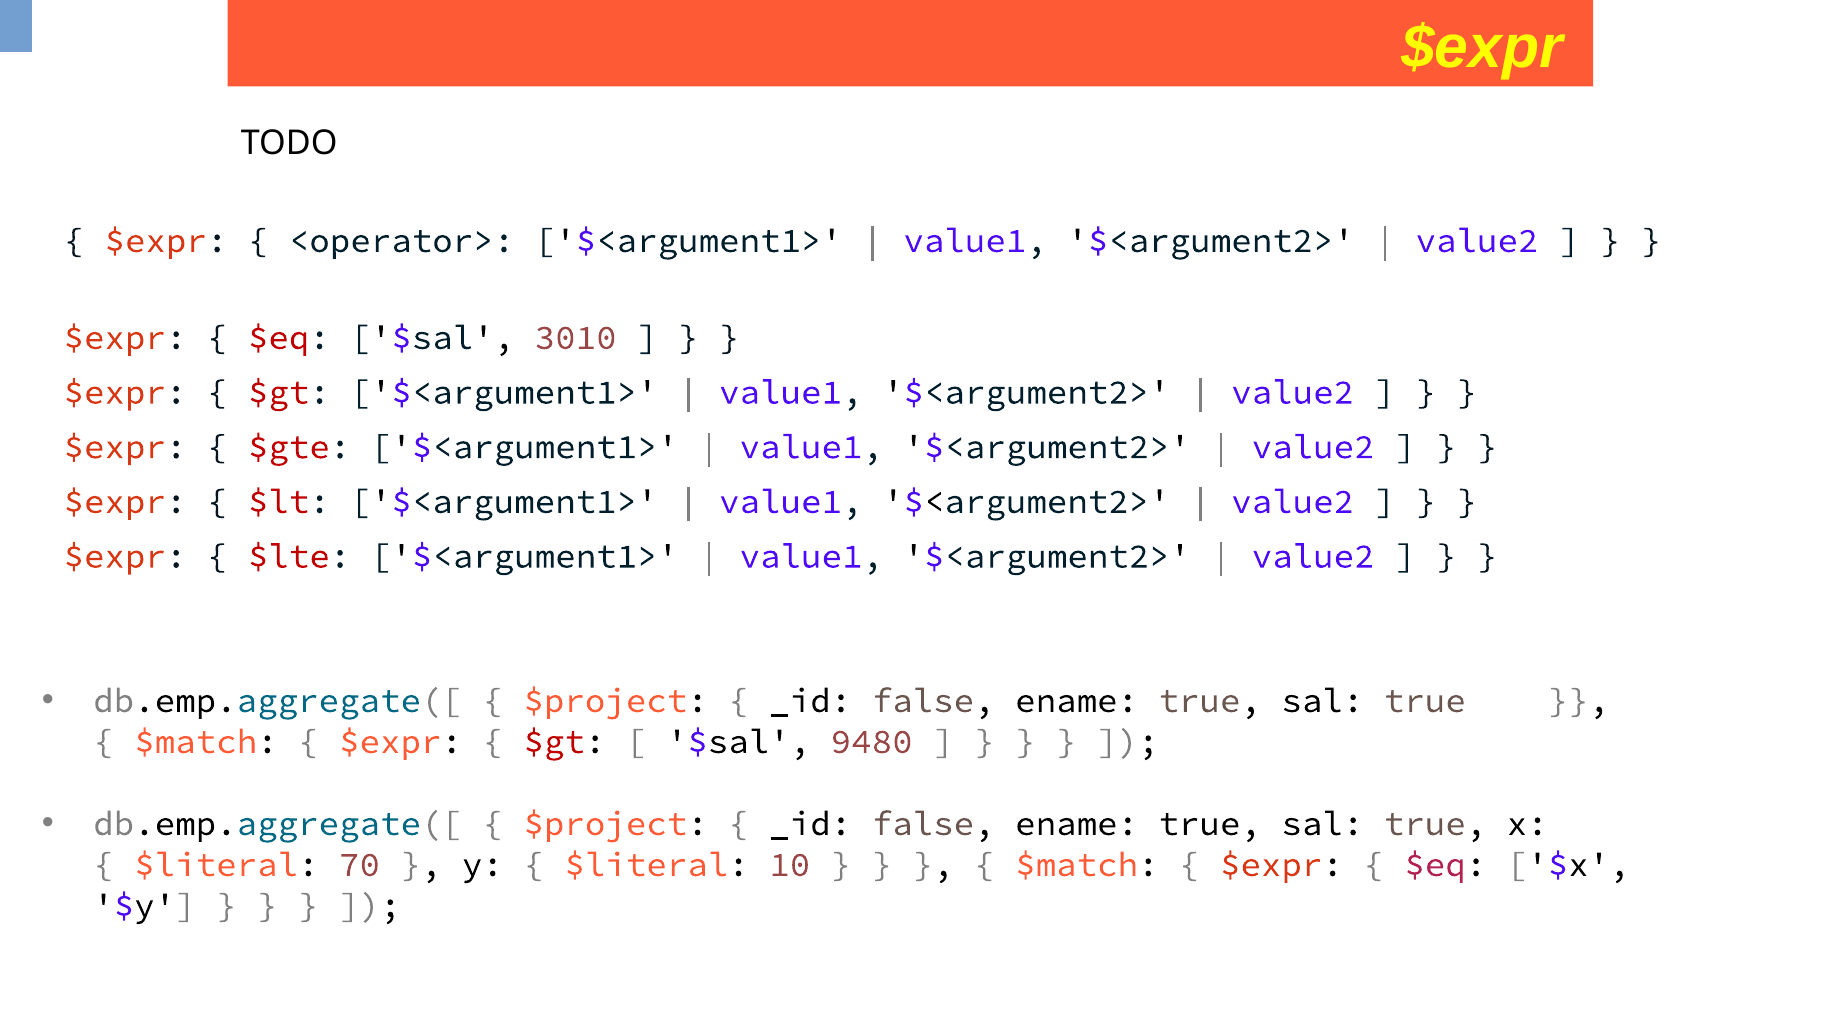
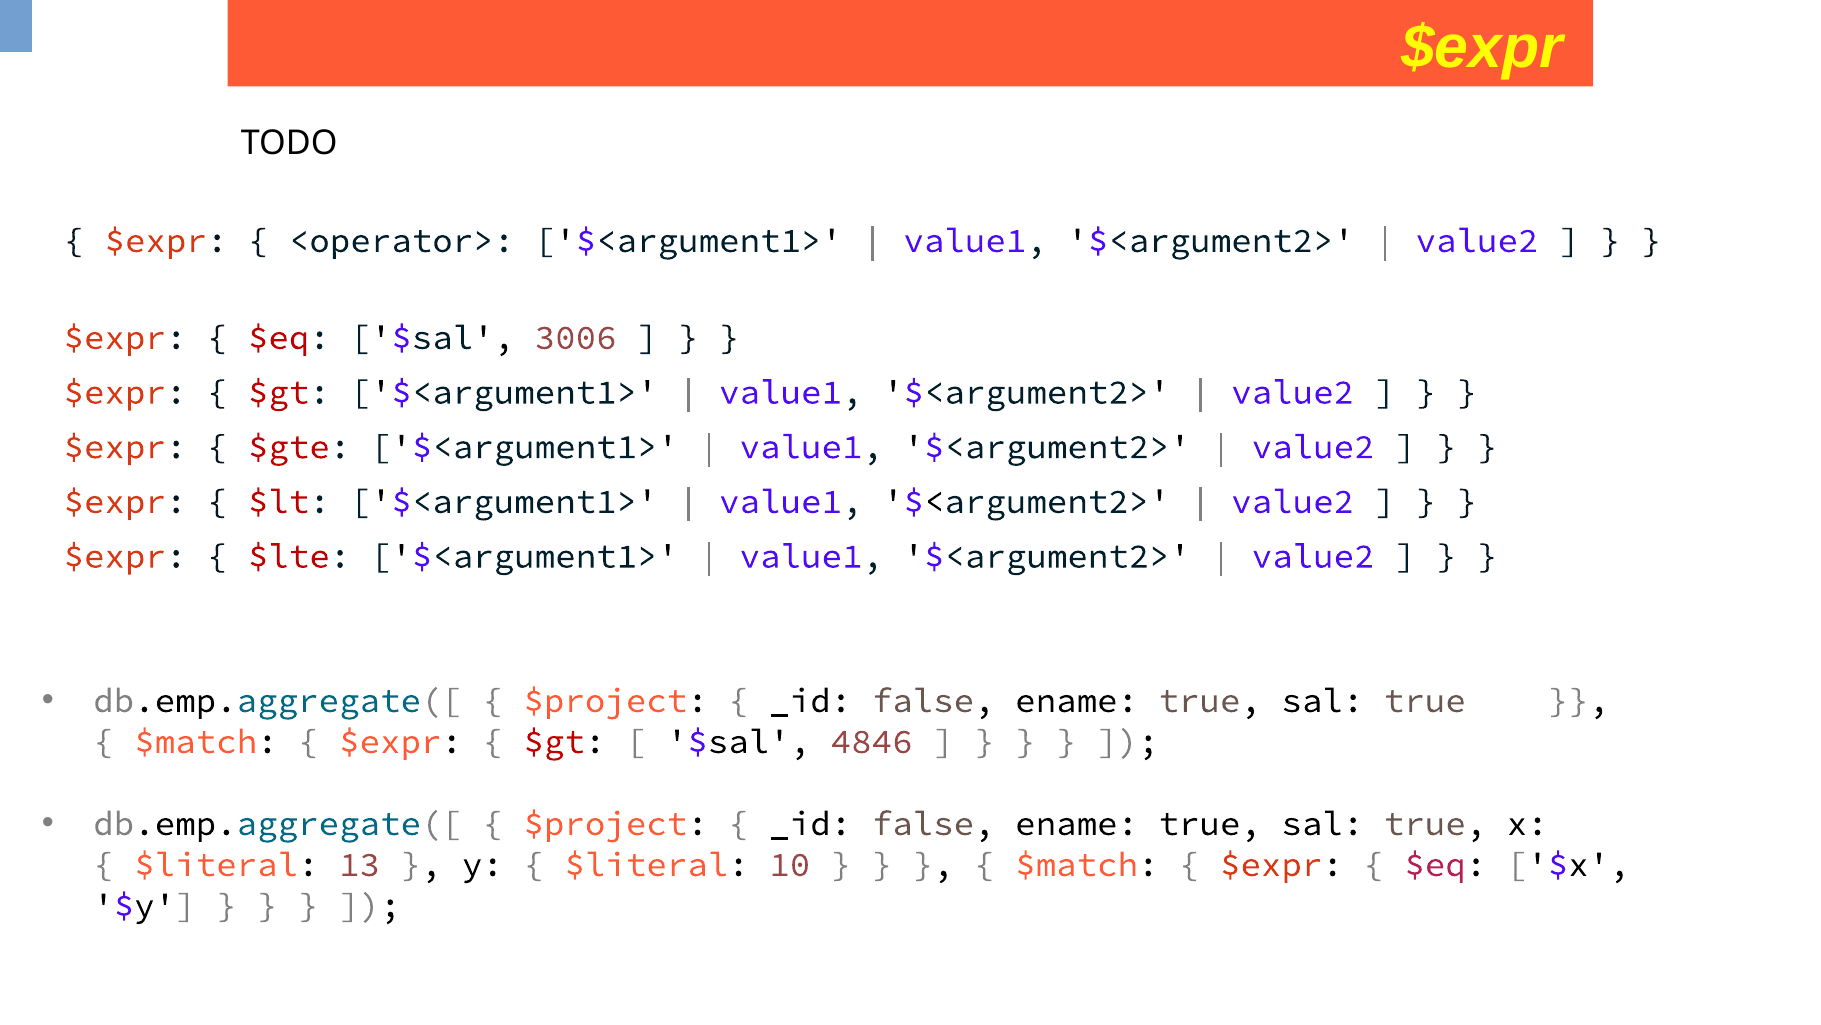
3010: 3010 -> 3006
9480: 9480 -> 4846
70: 70 -> 13
